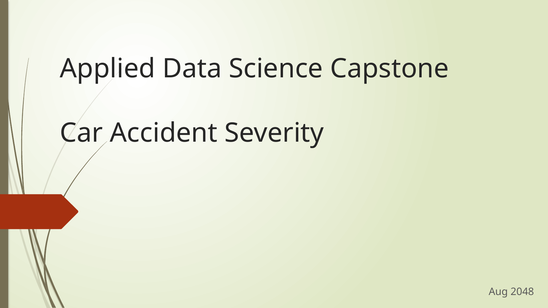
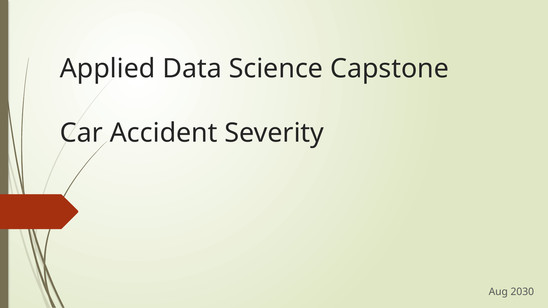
2048: 2048 -> 2030
